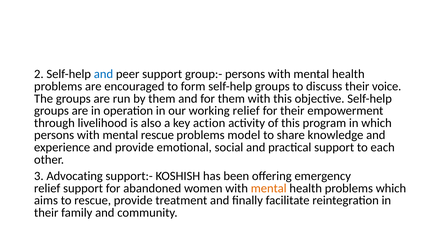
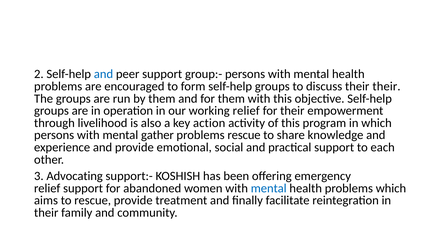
their voice: voice -> their
mental rescue: rescue -> gather
problems model: model -> rescue
mental at (269, 189) colour: orange -> blue
